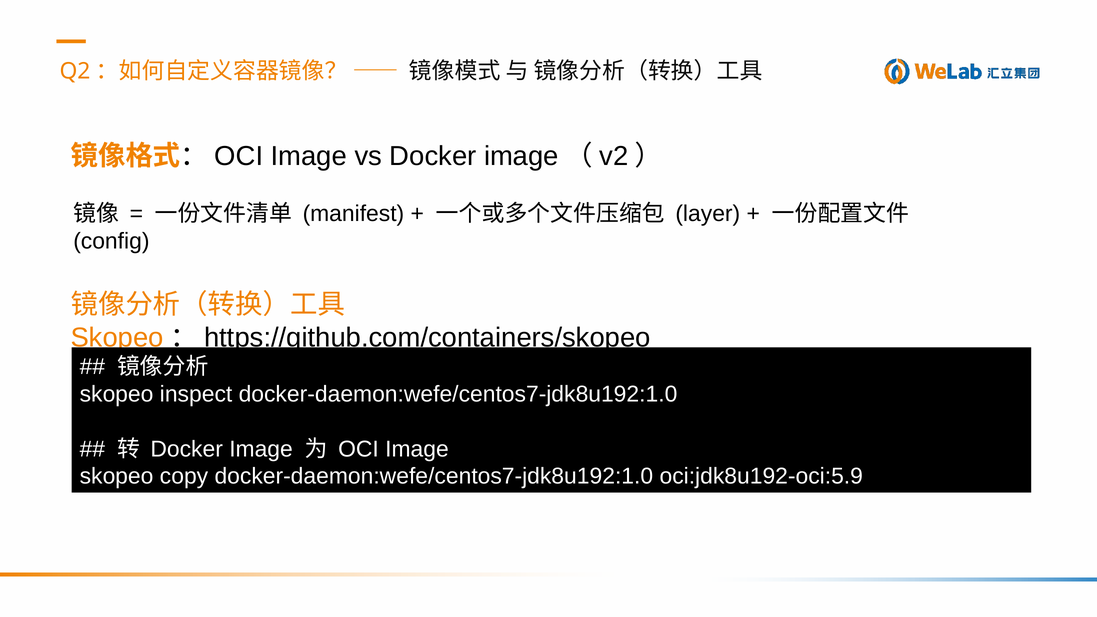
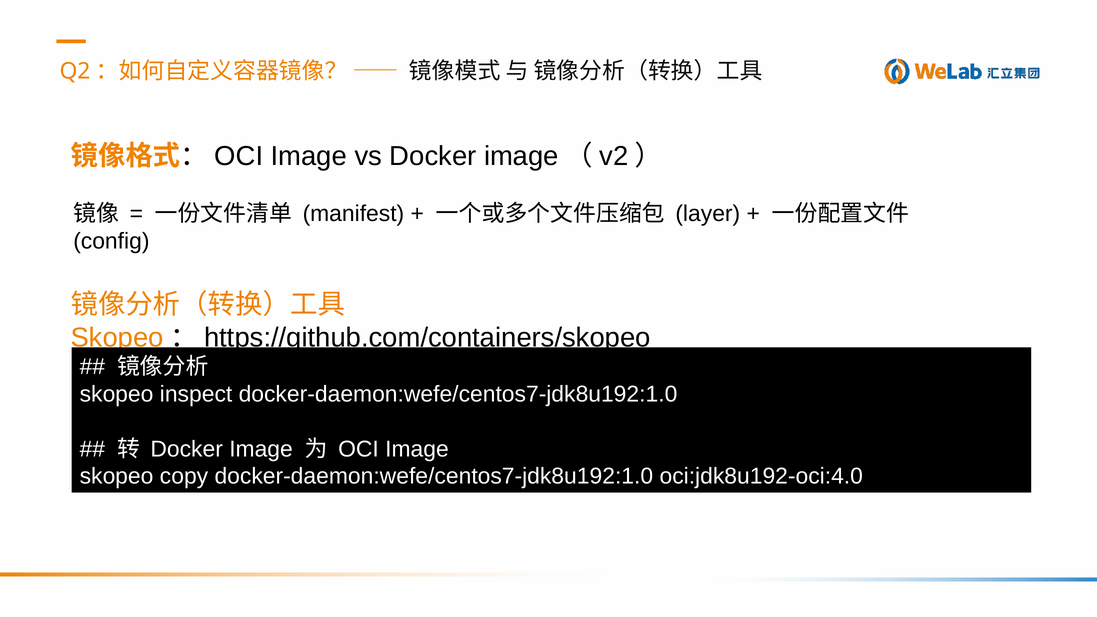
oci:jdk8u192-oci:5.9: oci:jdk8u192-oci:5.9 -> oci:jdk8u192-oci:4.0
